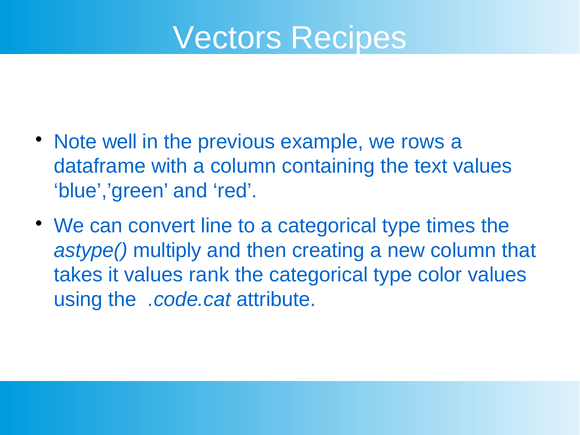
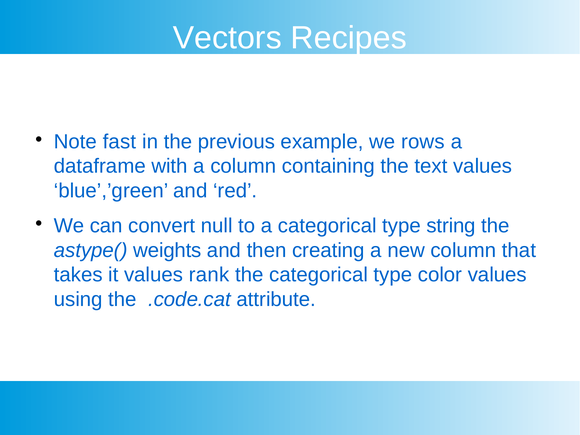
well: well -> fast
line: line -> null
times: times -> string
multiply: multiply -> weights
